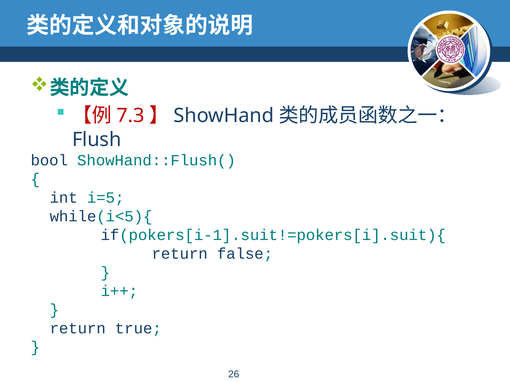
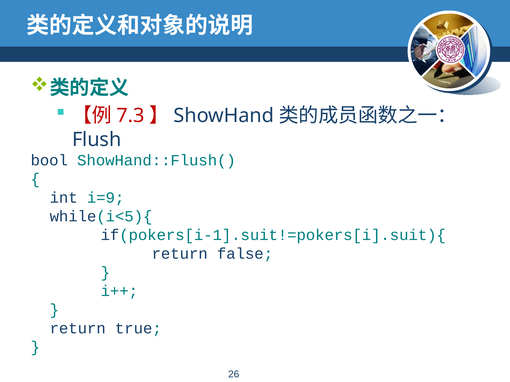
i=5: i=5 -> i=9
